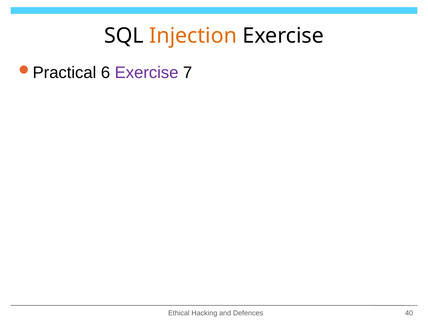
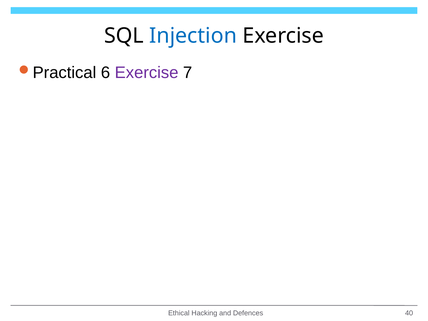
Injection colour: orange -> blue
